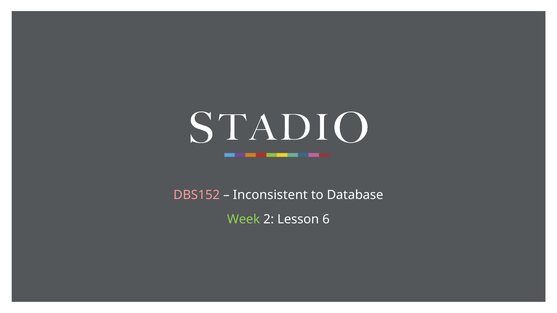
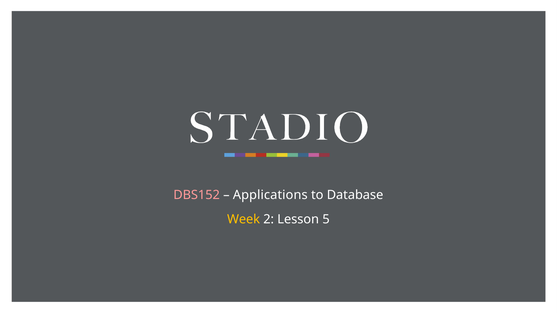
Inconsistent: Inconsistent -> Applications
Week colour: light green -> yellow
6: 6 -> 5
